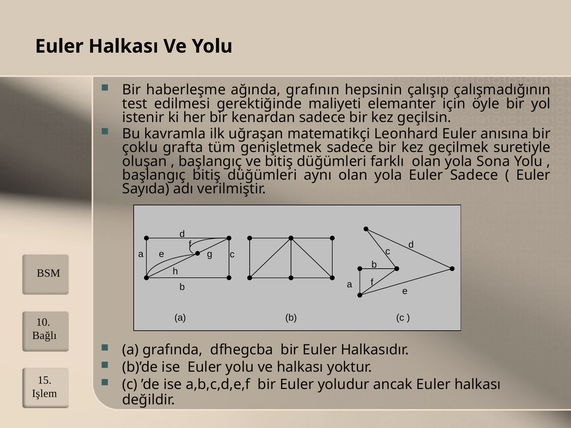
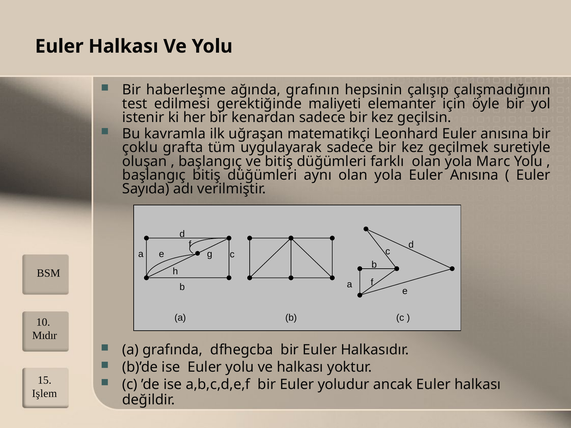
genişletmek: genişletmek -> uygulayarak
Sona: Sona -> Marc
yola Euler Sadece: Sadece -> Anısına
Bağlı: Bağlı -> Mıdır
